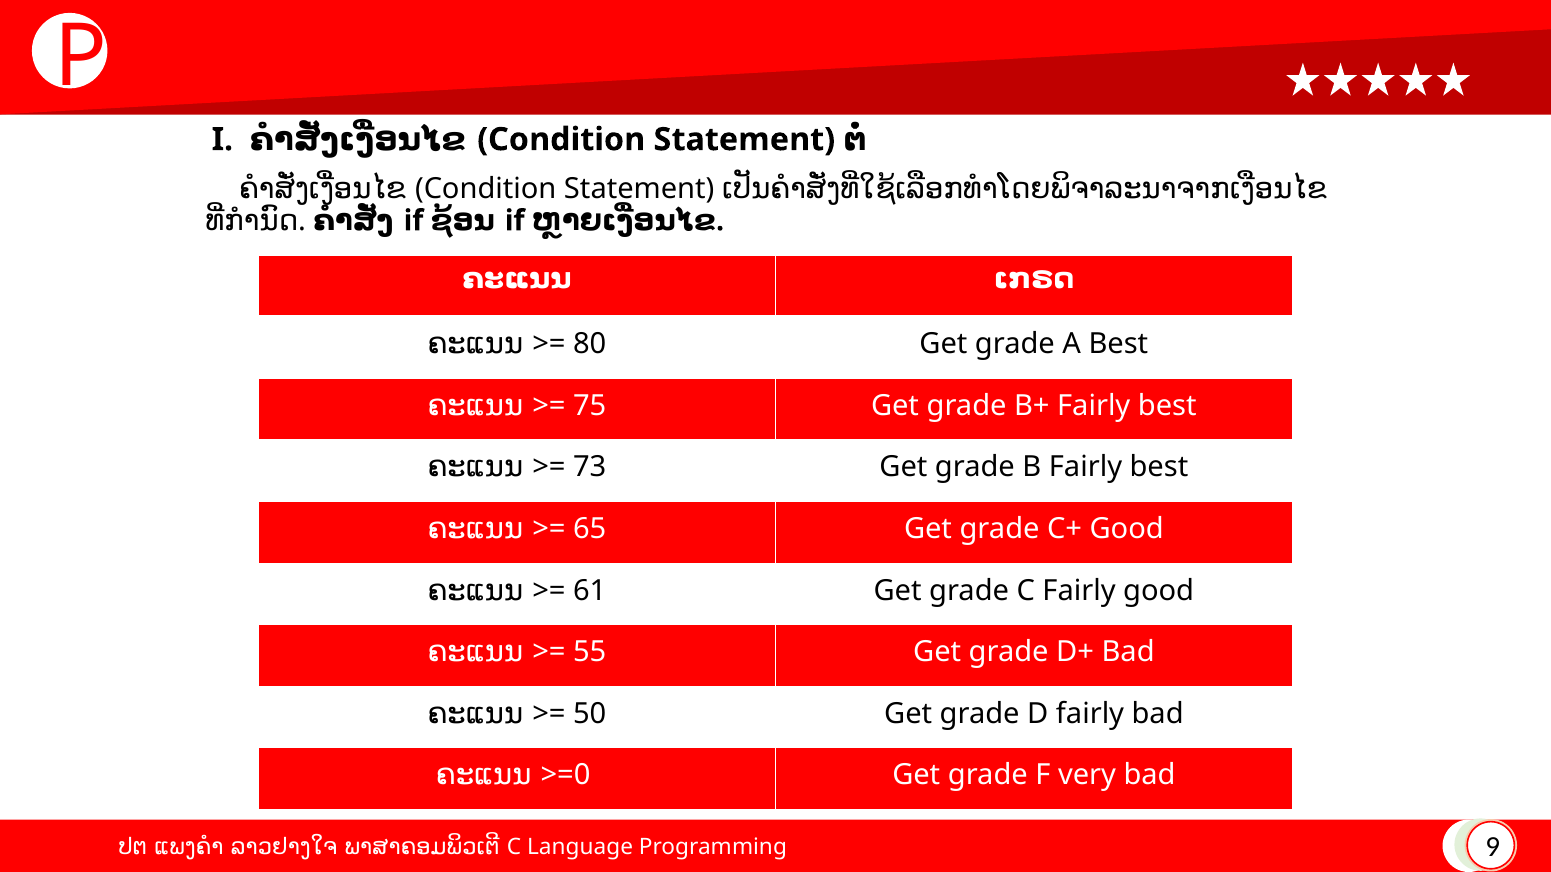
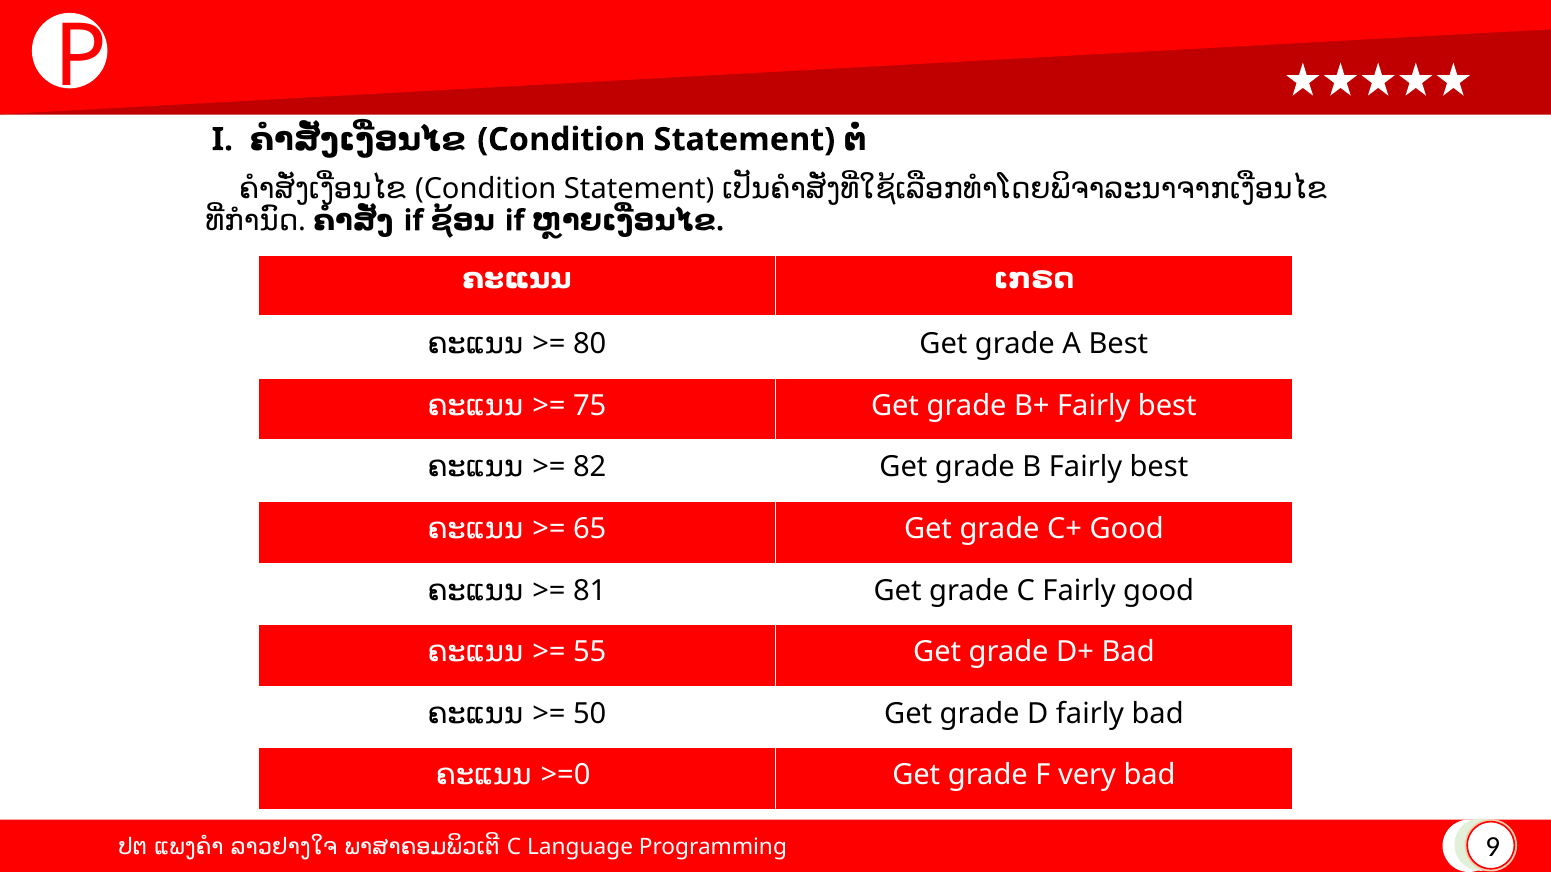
73: 73 -> 82
61: 61 -> 81
